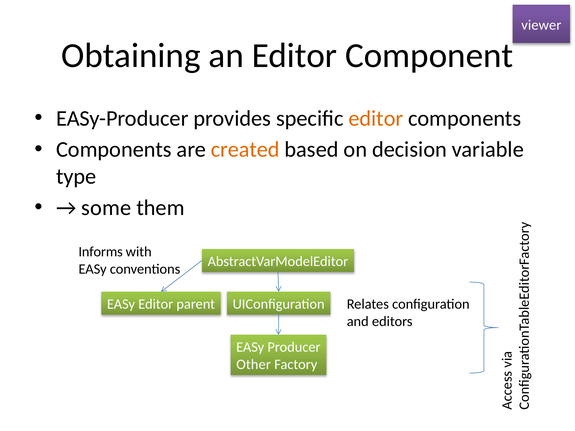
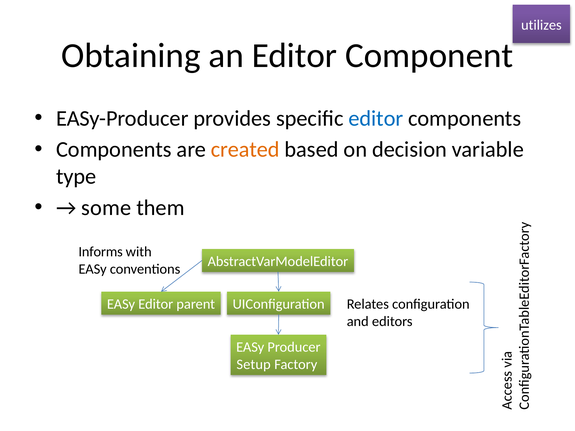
viewer: viewer -> utilizes
editor at (376, 118) colour: orange -> blue
Other: Other -> Setup
